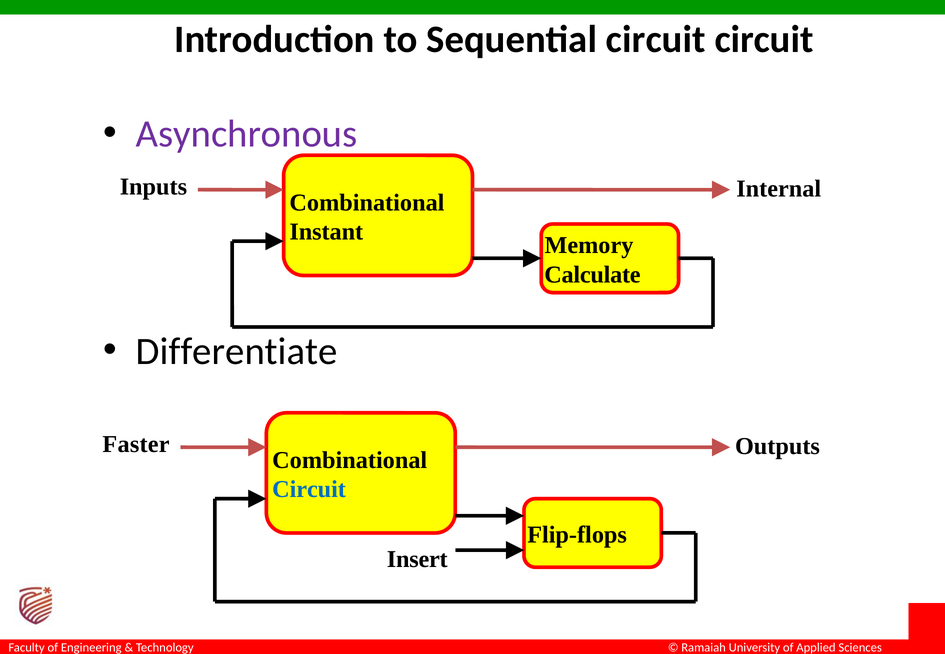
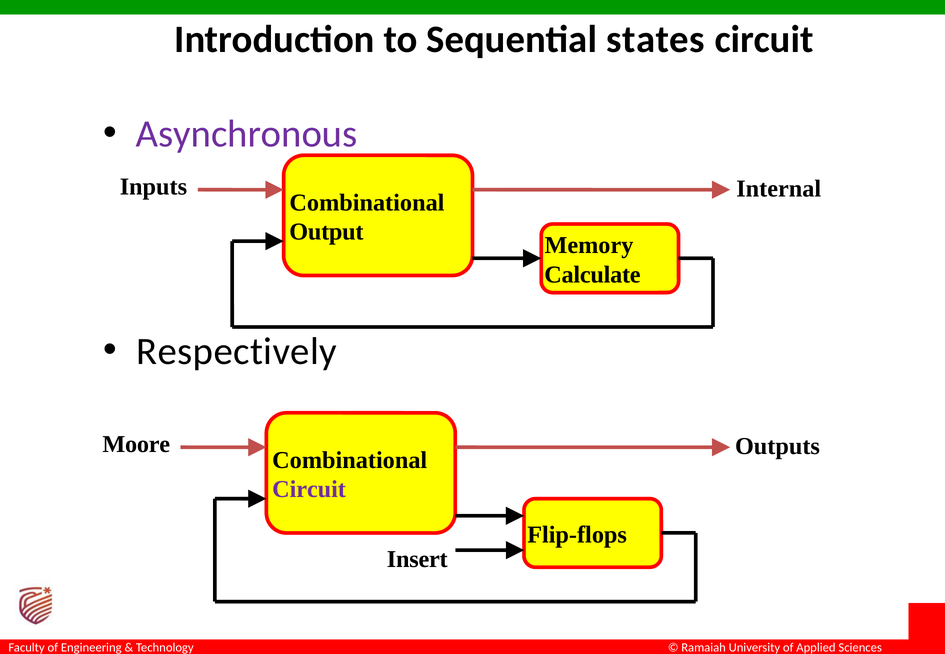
Sequential circuit: circuit -> states
Instant: Instant -> Output
Differentiate: Differentiate -> Respectively
Faster: Faster -> Moore
Circuit at (309, 489) colour: blue -> purple
